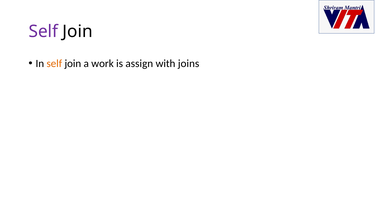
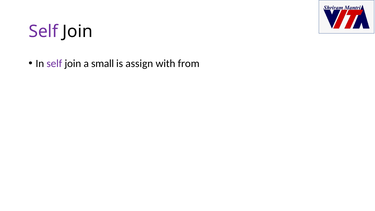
self at (54, 63) colour: orange -> purple
work: work -> small
joins: joins -> from
